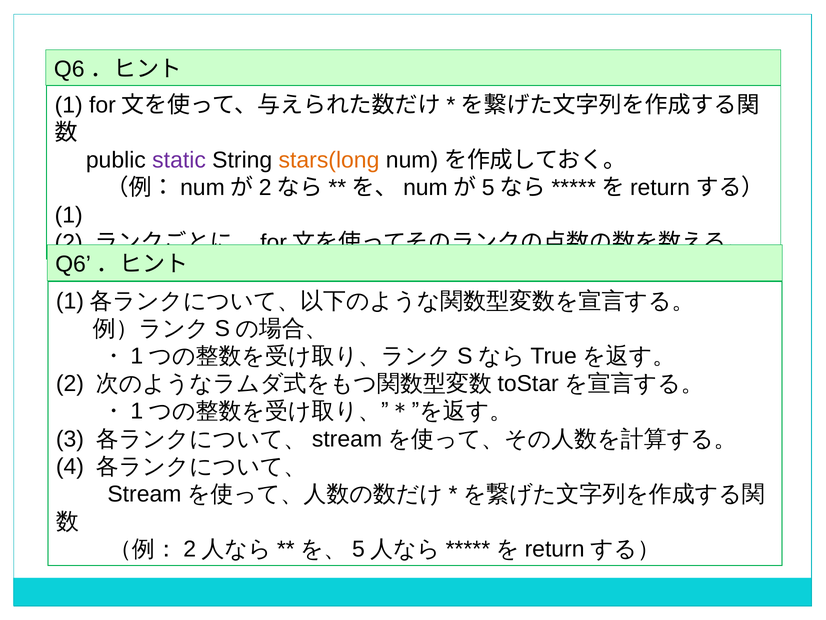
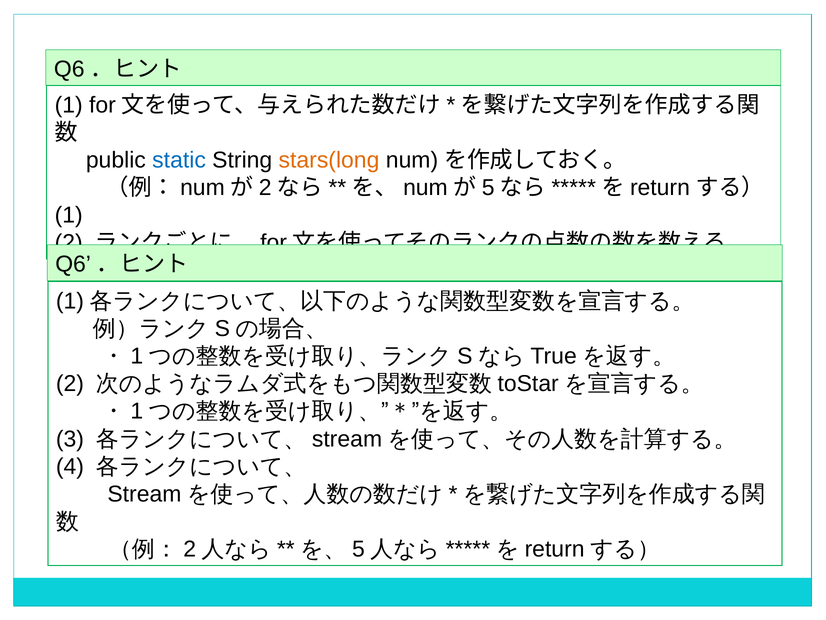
static colour: purple -> blue
